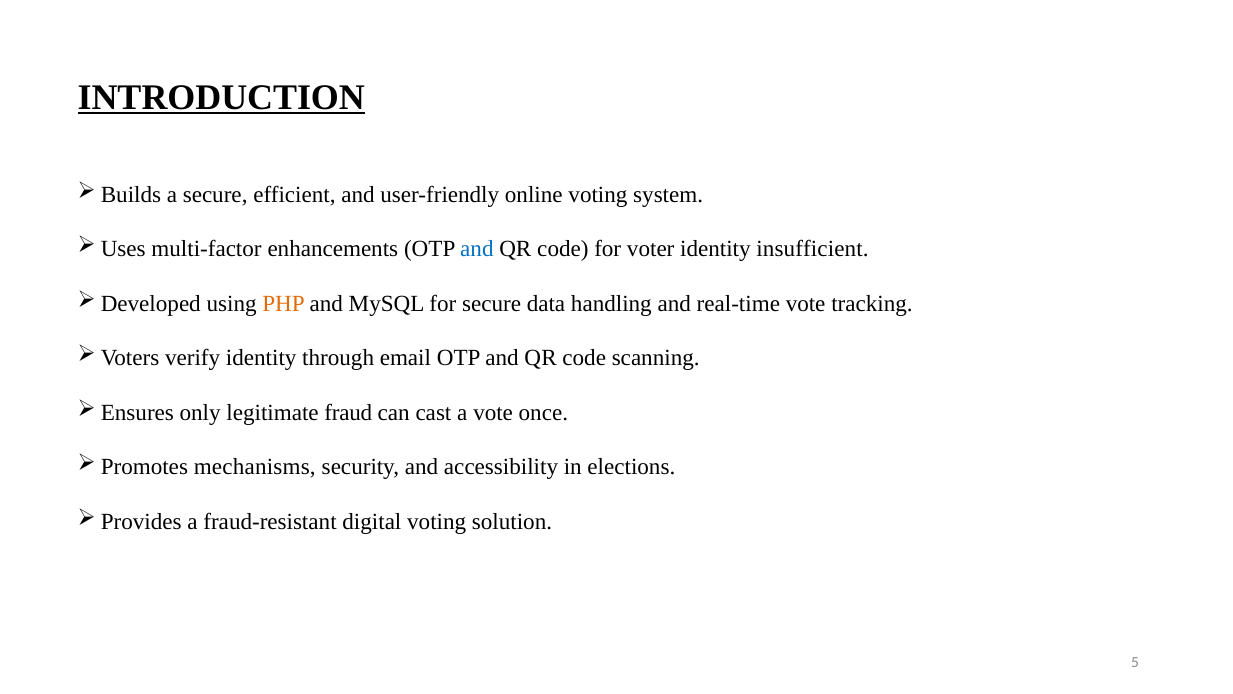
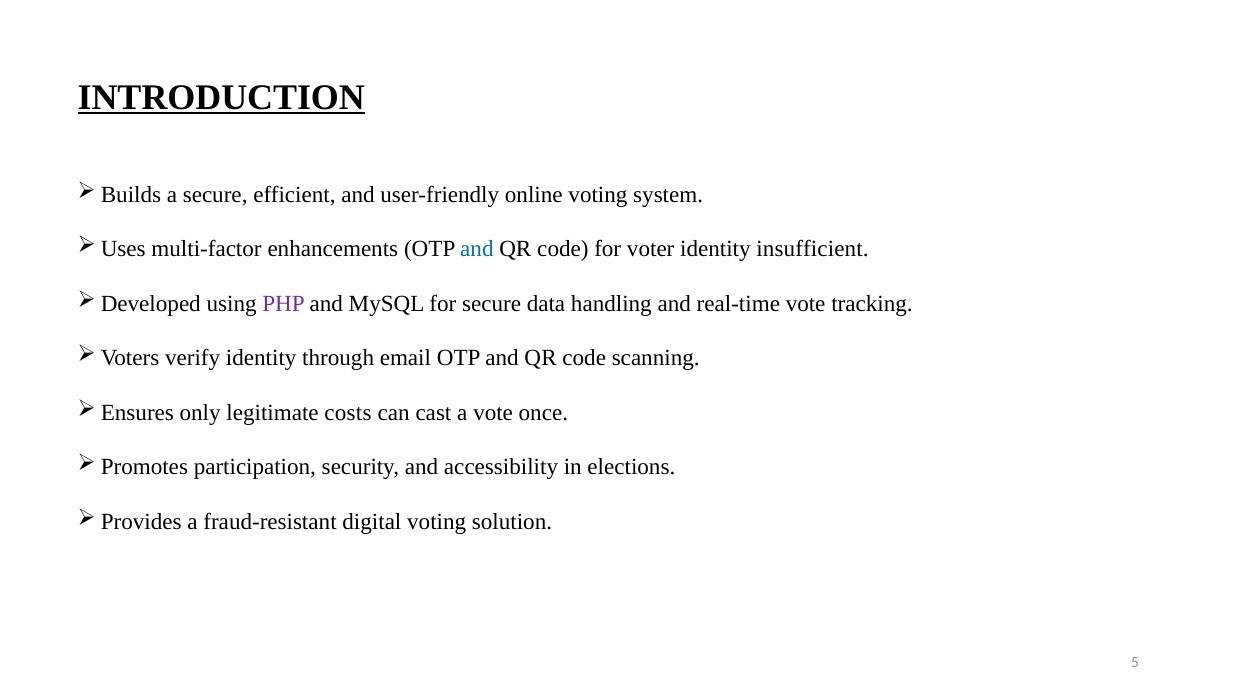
PHP colour: orange -> purple
fraud: fraud -> costs
mechanisms: mechanisms -> participation
